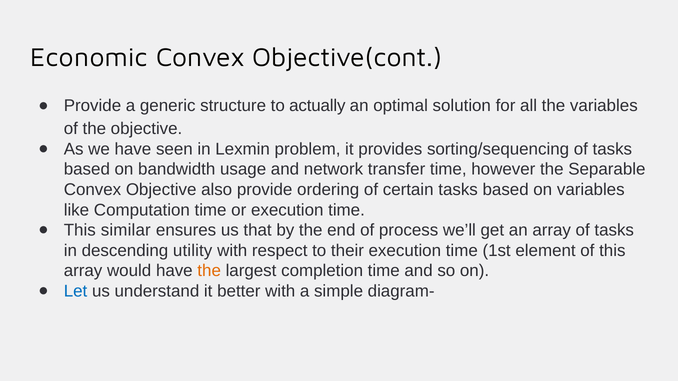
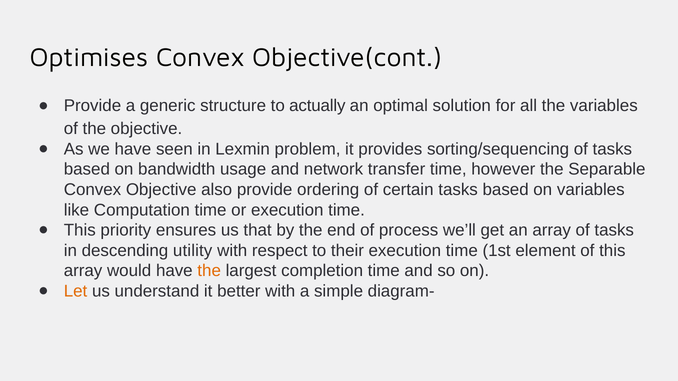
Economic: Economic -> Optimises
similar: similar -> priority
Let colour: blue -> orange
